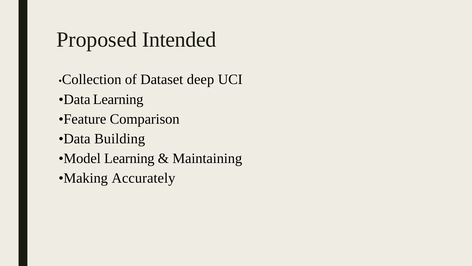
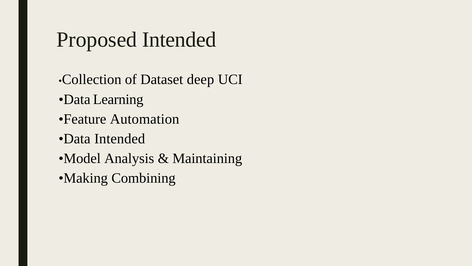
Comparison: Comparison -> Automation
Data Building: Building -> Intended
Model Learning: Learning -> Analysis
Accurately: Accurately -> Combining
